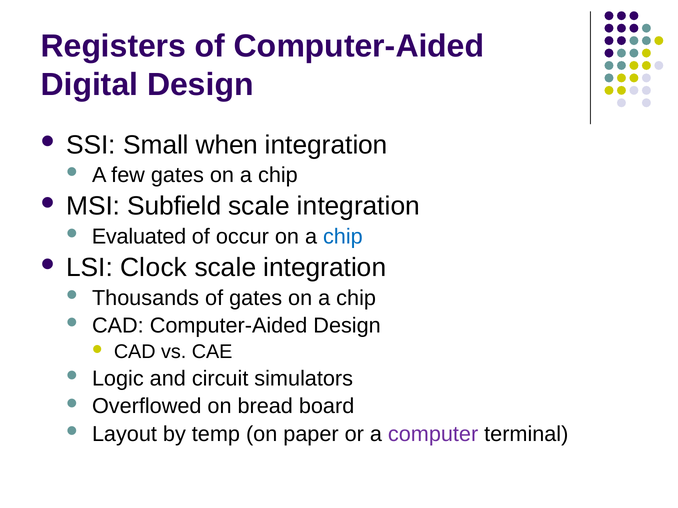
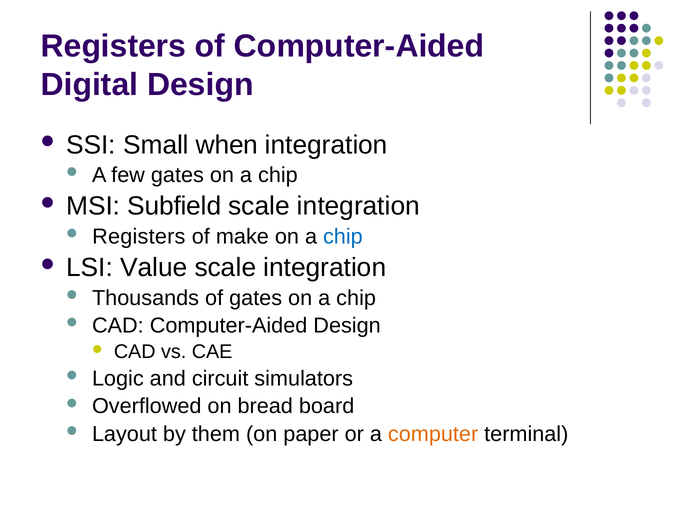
Evaluated at (139, 237): Evaluated -> Registers
occur: occur -> make
Clock: Clock -> Value
temp: temp -> them
computer colour: purple -> orange
